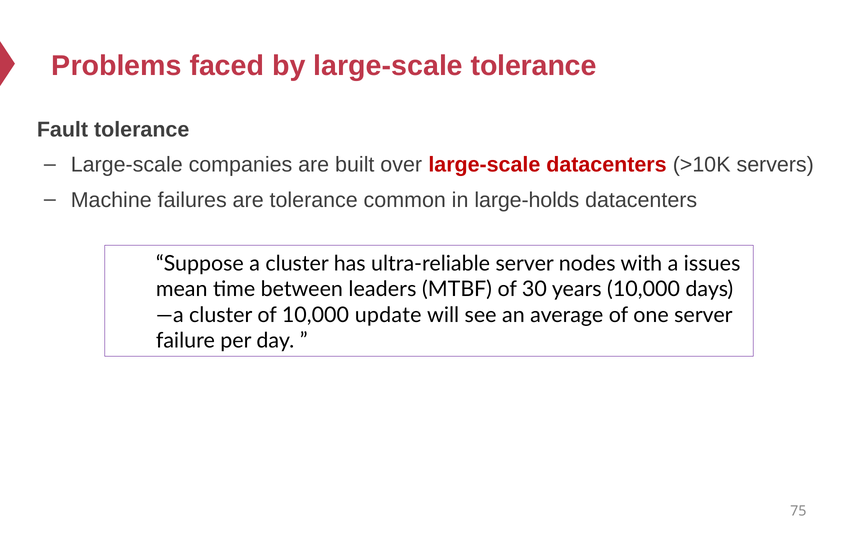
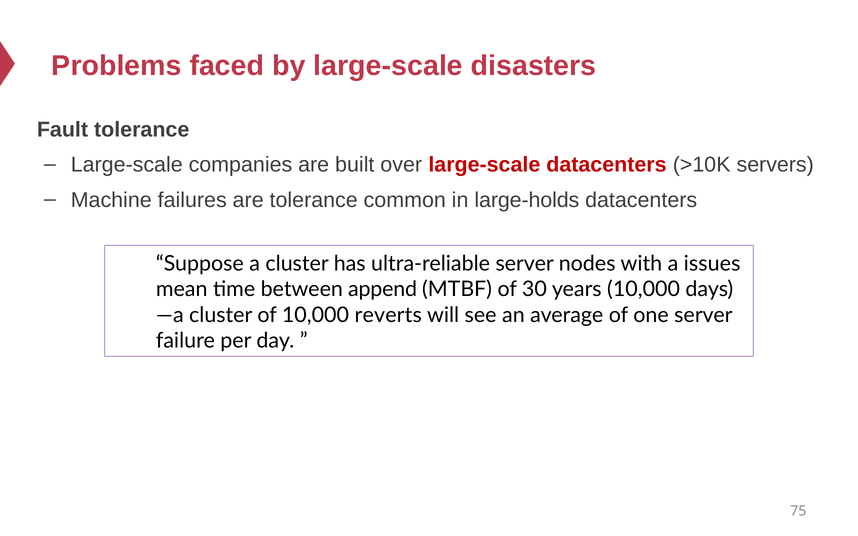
large-scale tolerance: tolerance -> disasters
leaders: leaders -> append
update: update -> reverts
